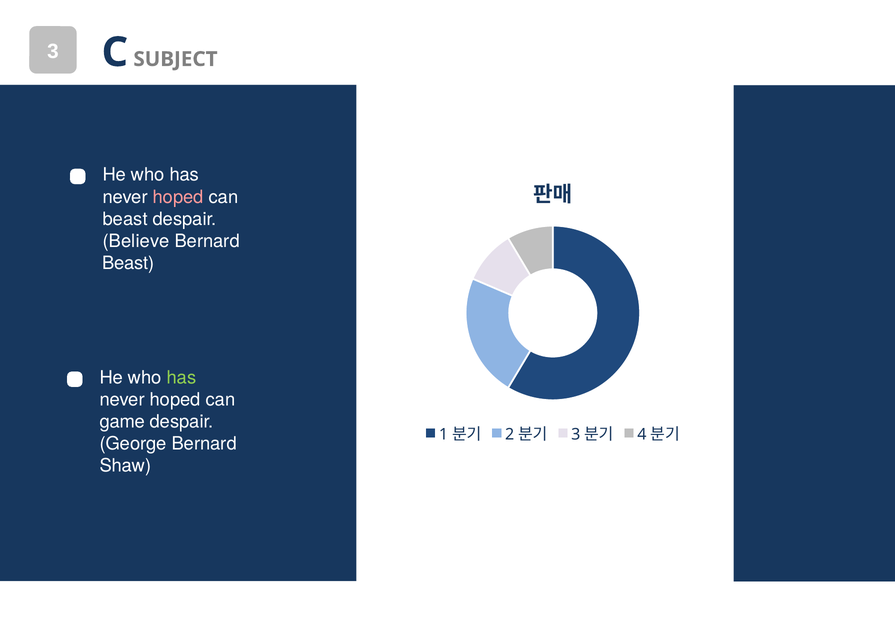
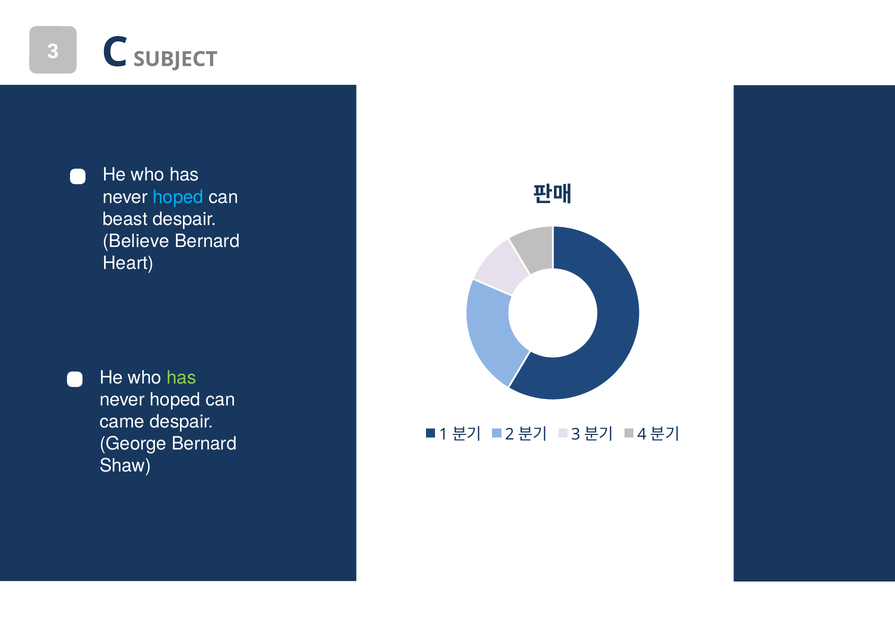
hoped at (178, 197) colour: pink -> light blue
Beast at (128, 263): Beast -> Heart
game: game -> came
